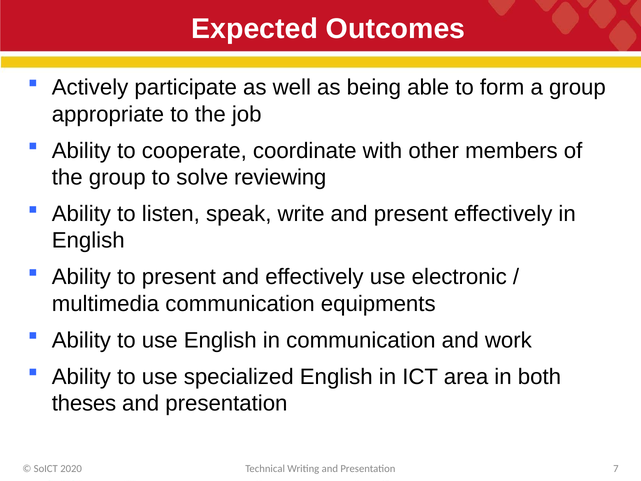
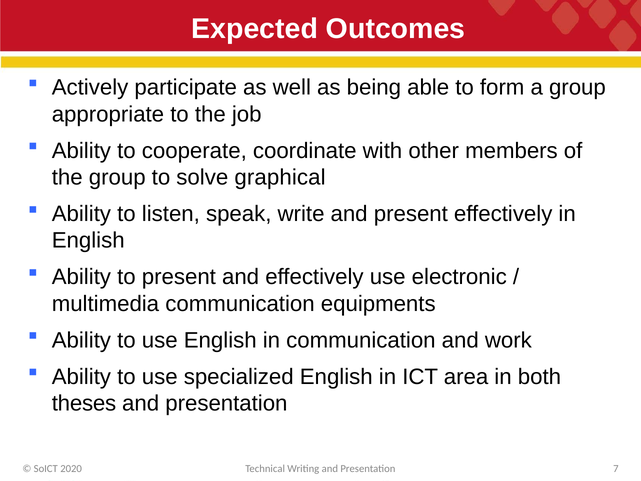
reviewing: reviewing -> graphical
